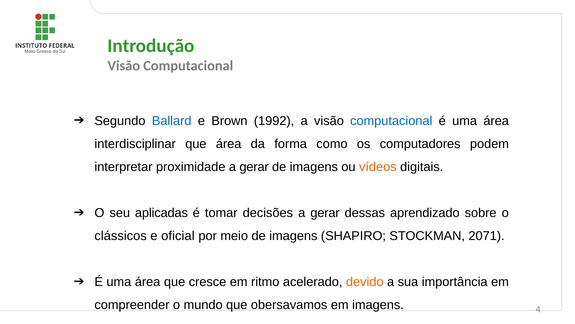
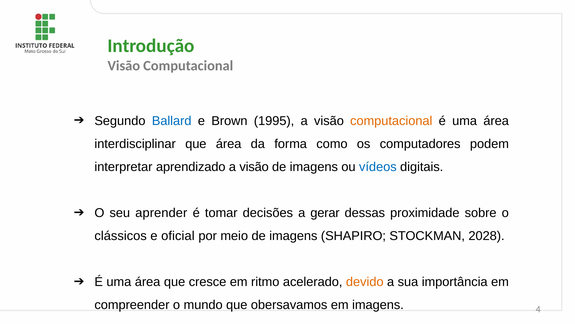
1992: 1992 -> 1995
computacional at (391, 121) colour: blue -> orange
proximidade: proximidade -> aprendizado
gerar at (254, 167): gerar -> visão
vídeos colour: orange -> blue
aplicadas: aplicadas -> aprender
aprendizado: aprendizado -> proximidade
2071: 2071 -> 2028
